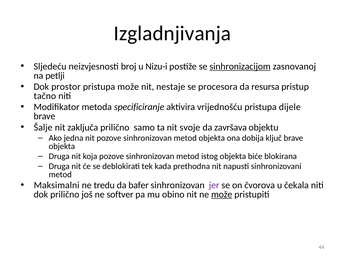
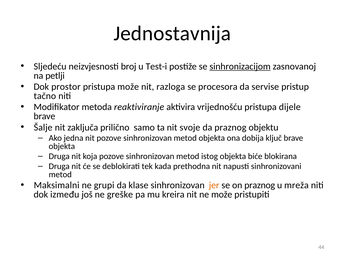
Izgladnjivanja: Izgladnjivanja -> Jednostavnija
Nizu-i: Nizu-i -> Test-i
nestaje: nestaje -> razloga
resursa: resursa -> servise
specificiranje: specificiranje -> reaktiviranje
da završava: završava -> praznog
tredu: tredu -> grupi
bafer: bafer -> klase
jer colour: purple -> orange
on čvorova: čvorova -> praznog
čekala: čekala -> mreža
dok prilično: prilično -> između
softver: softver -> greške
obino: obino -> kreira
može at (222, 194) underline: present -> none
